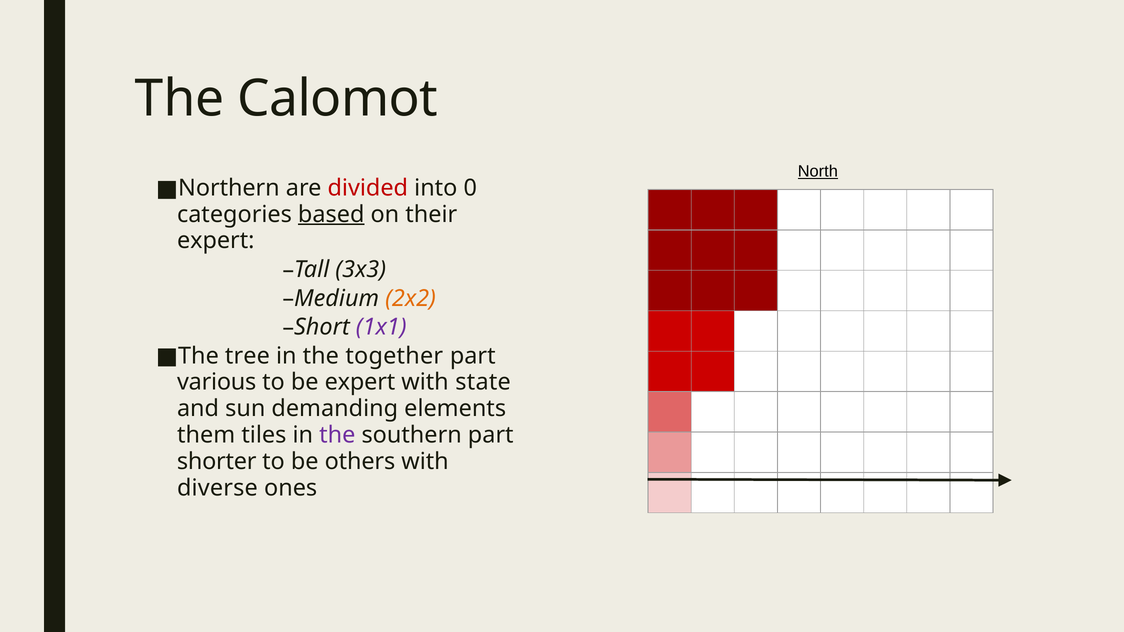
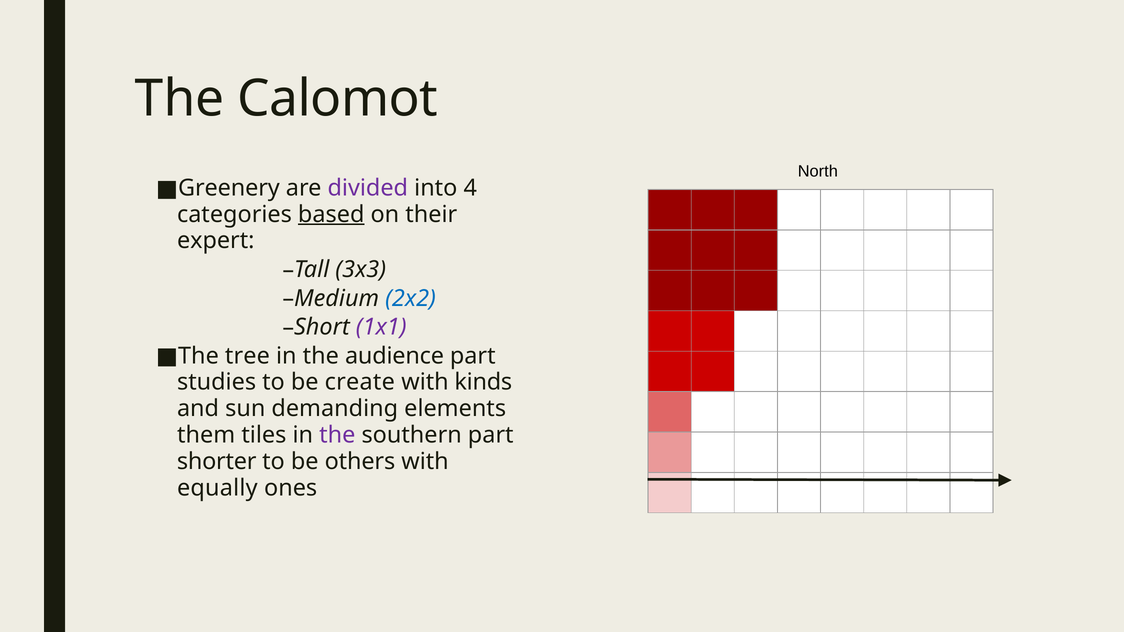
North underline: present -> none
Northern: Northern -> Greenery
divided colour: red -> purple
0: 0 -> 4
2x2 colour: orange -> blue
together: together -> audience
various: various -> studies
be expert: expert -> create
state: state -> kinds
diverse: diverse -> equally
